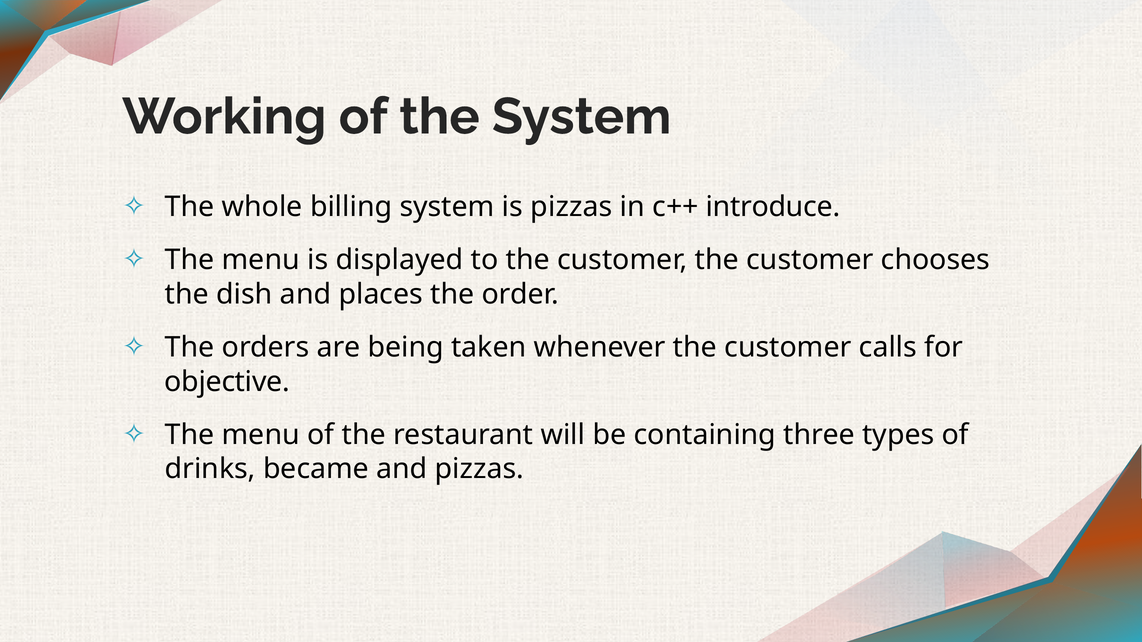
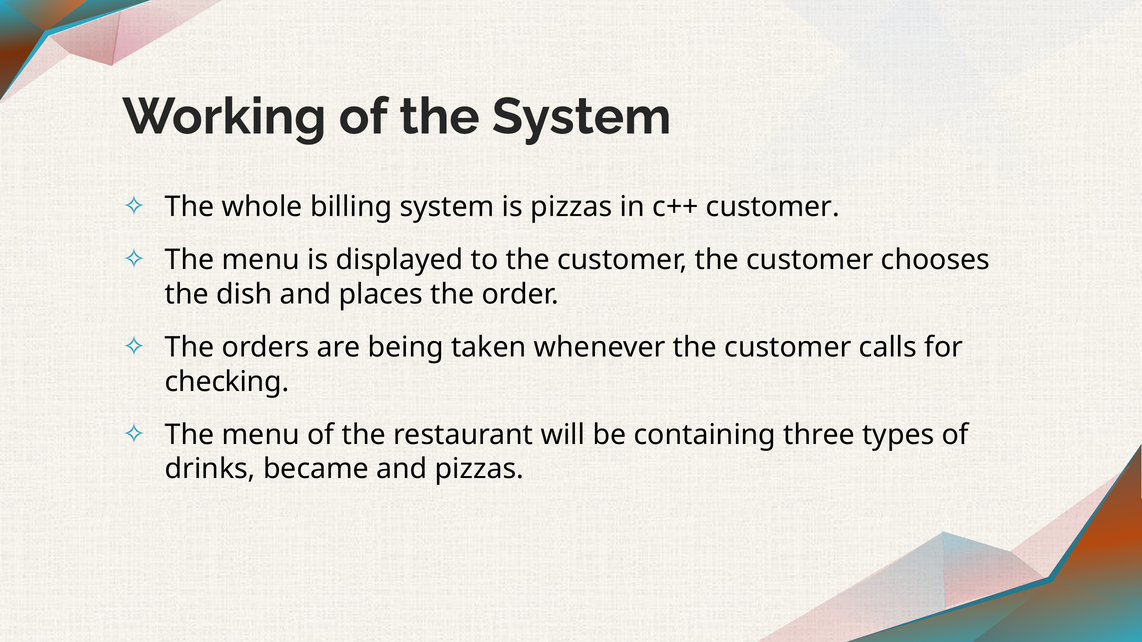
c++ introduce: introduce -> customer
objective: objective -> checking
